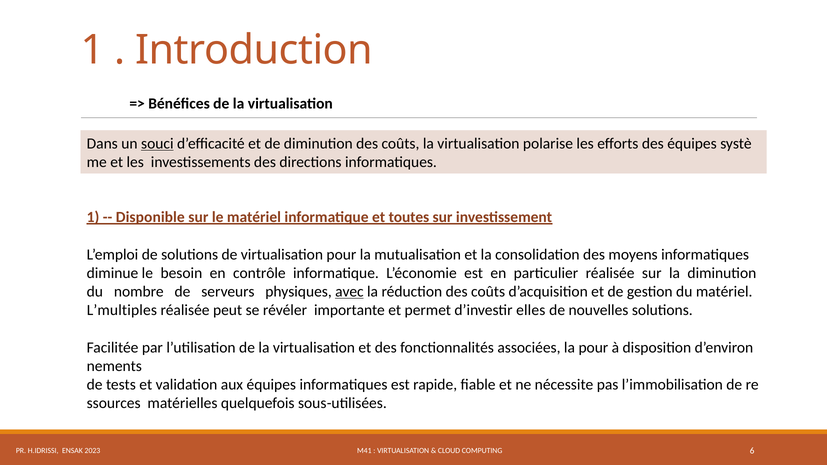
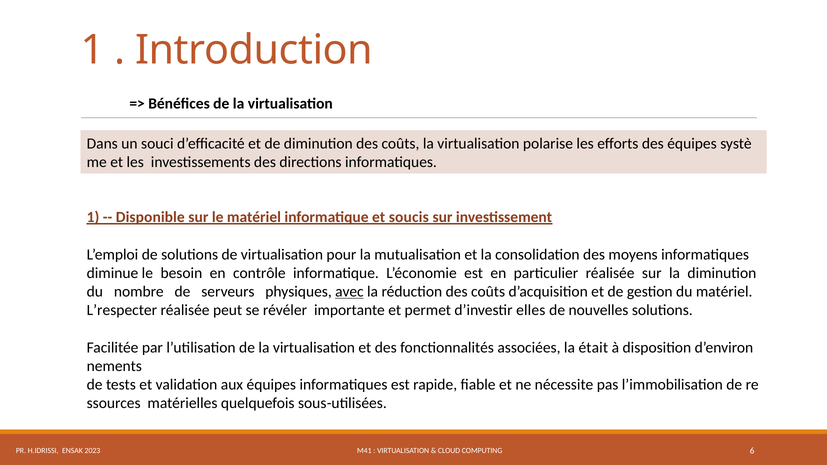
souci underline: present -> none
toutes: toutes -> soucis
L’multiples: L’multiples -> L’respecter
la pour: pour -> était
